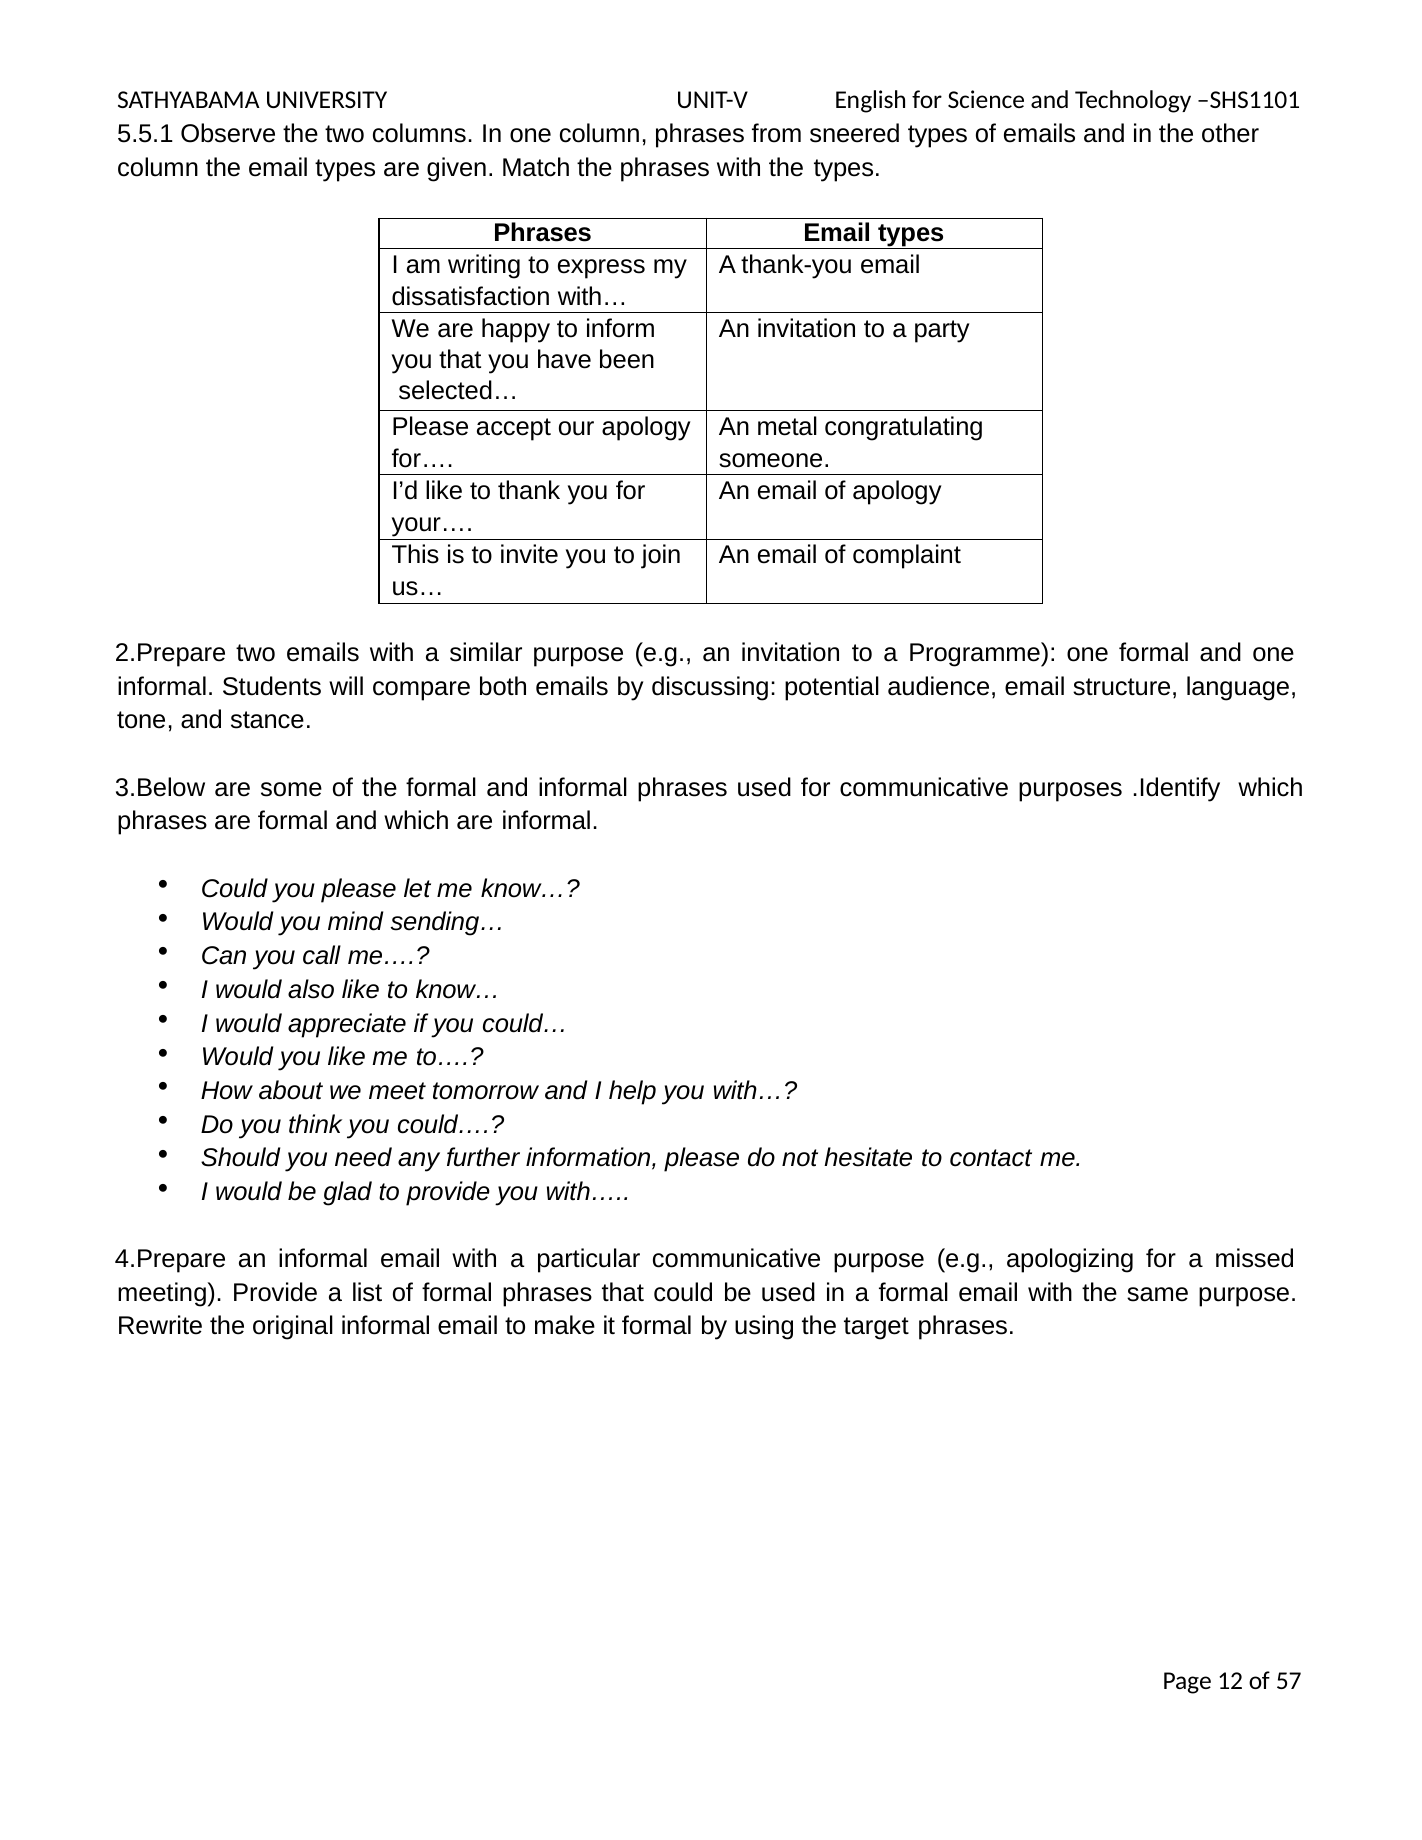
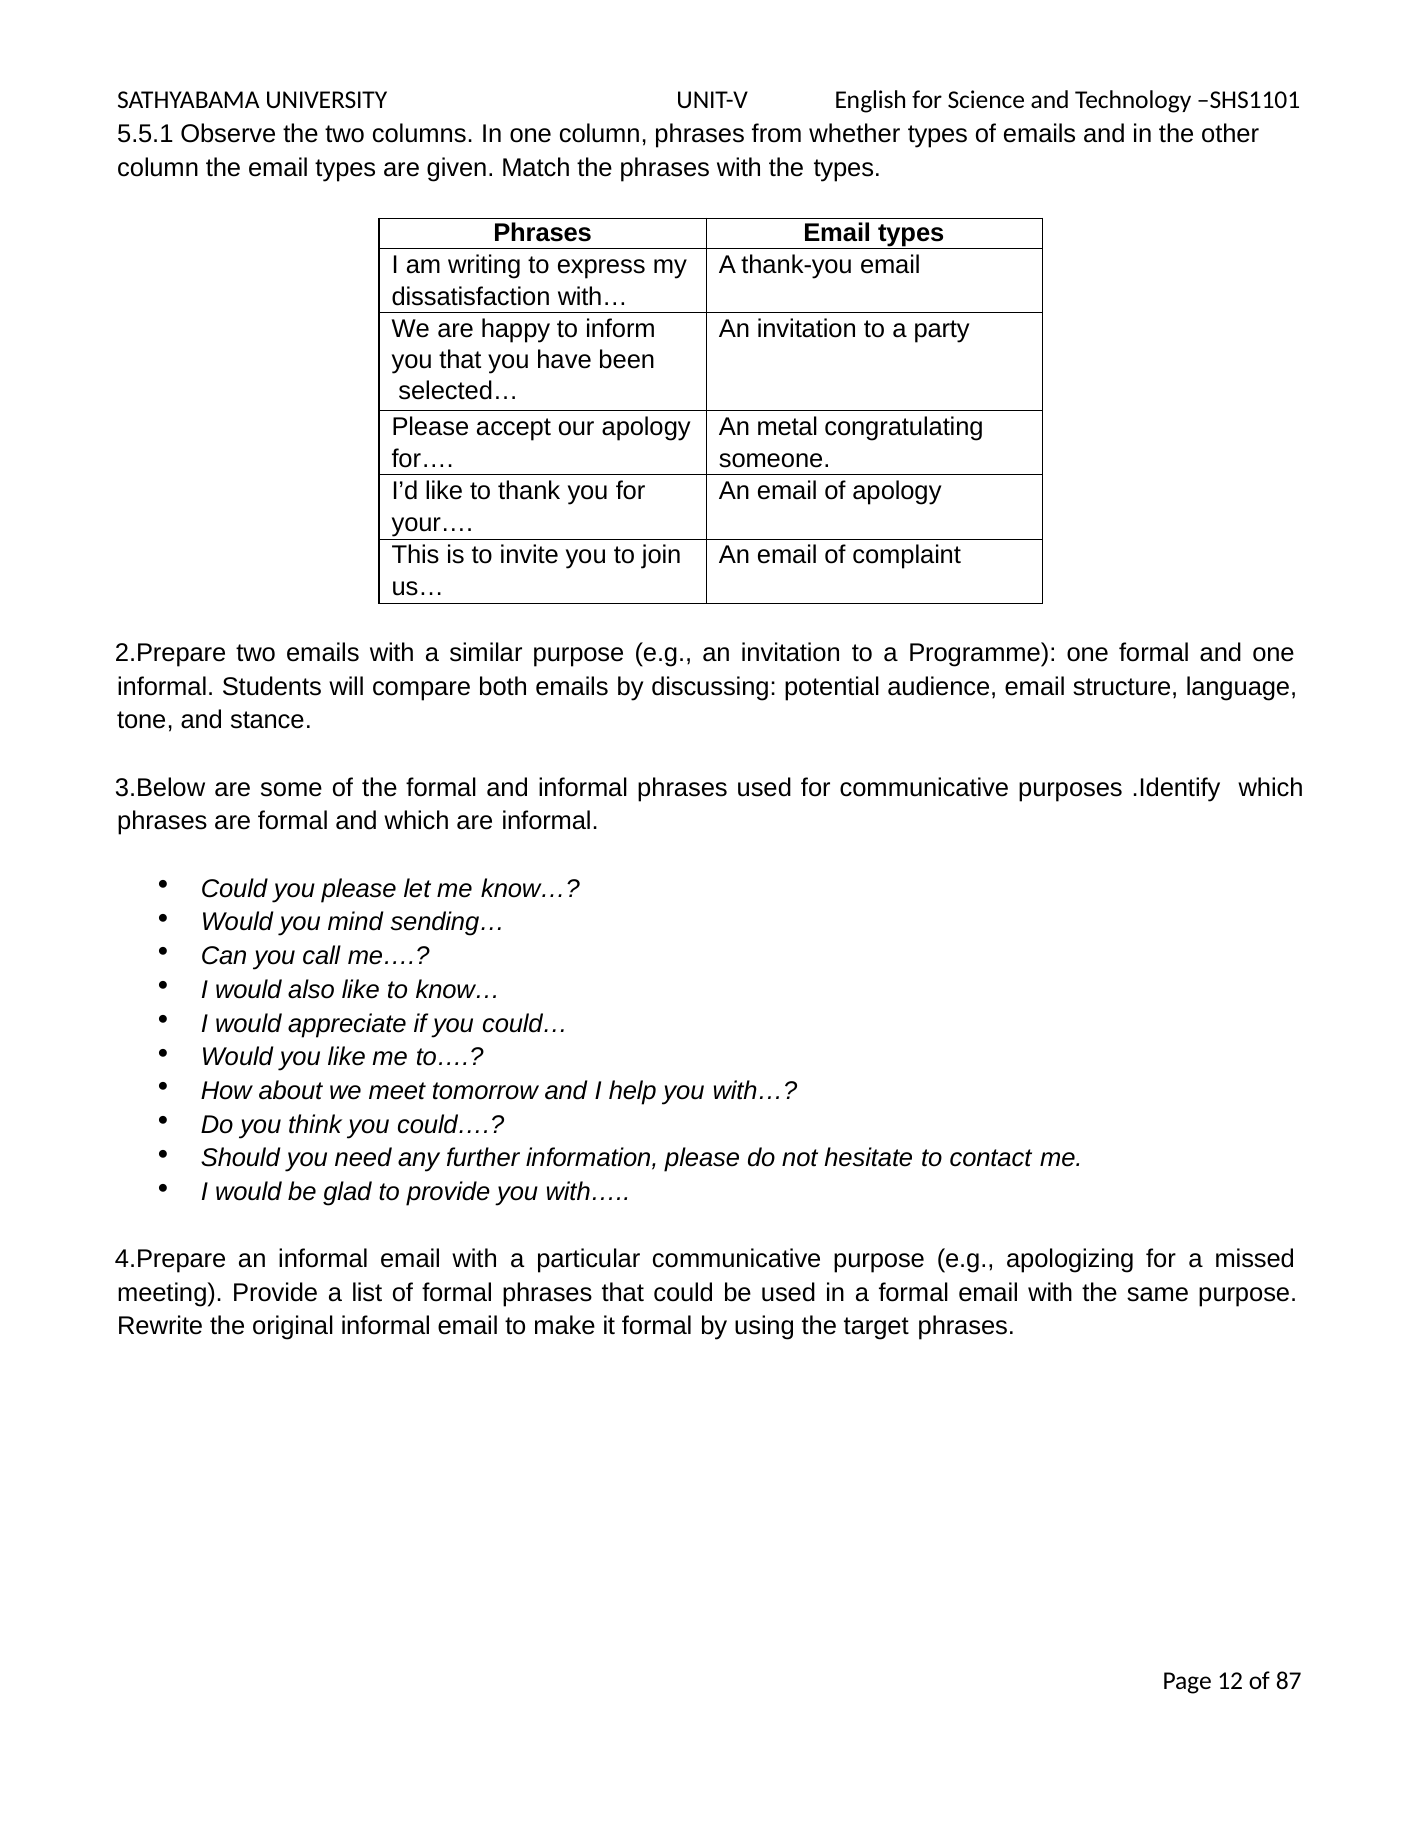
sneered: sneered -> whether
57: 57 -> 87
